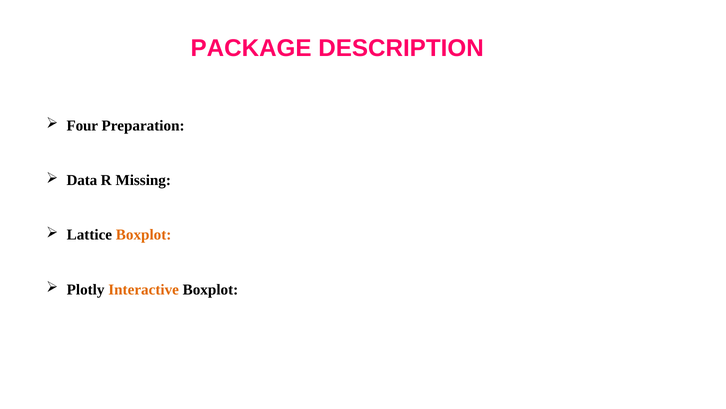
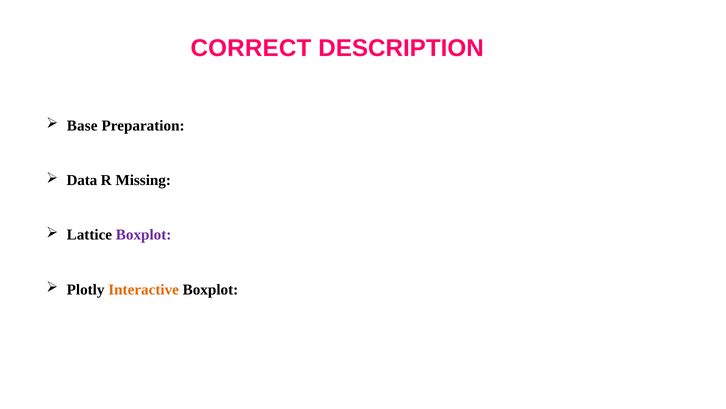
PACKAGE: PACKAGE -> CORRECT
Four: Four -> Base
Boxplot at (144, 235) colour: orange -> purple
